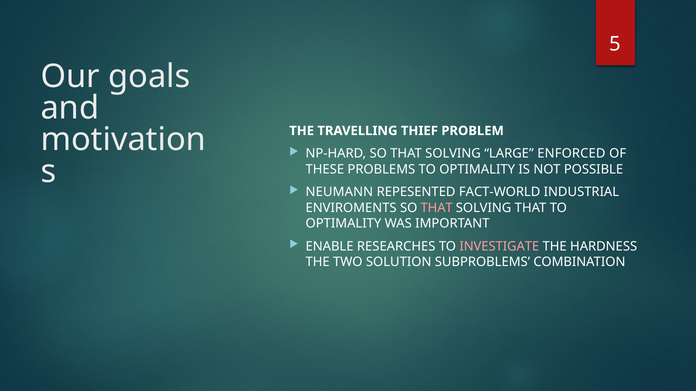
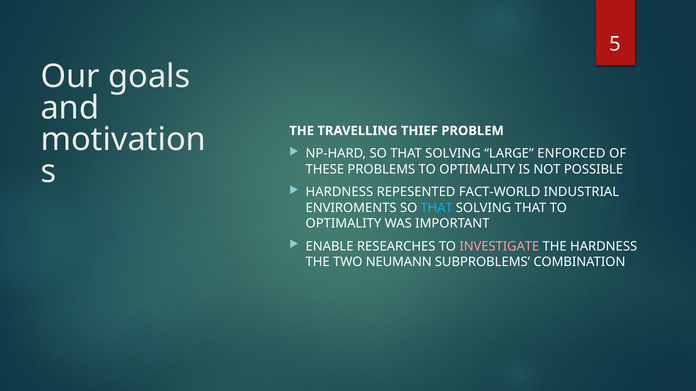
NEUMANN at (339, 192): NEUMANN -> HARDNESS
THAT at (437, 208) colour: pink -> light blue
SOLUTION: SOLUTION -> NEUMANN
